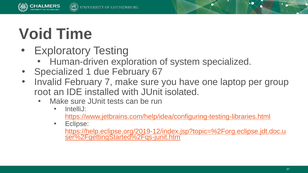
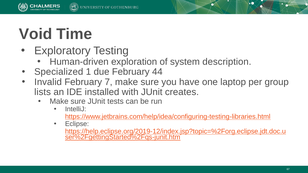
system specialized: specialized -> description
February 67: 67 -> 44
root: root -> lists
isolated: isolated -> creates
